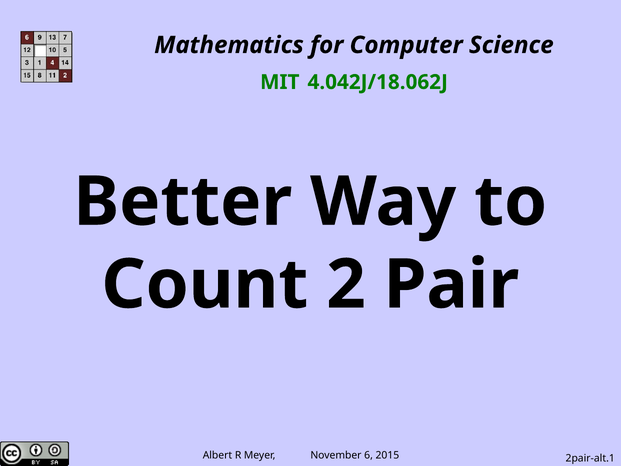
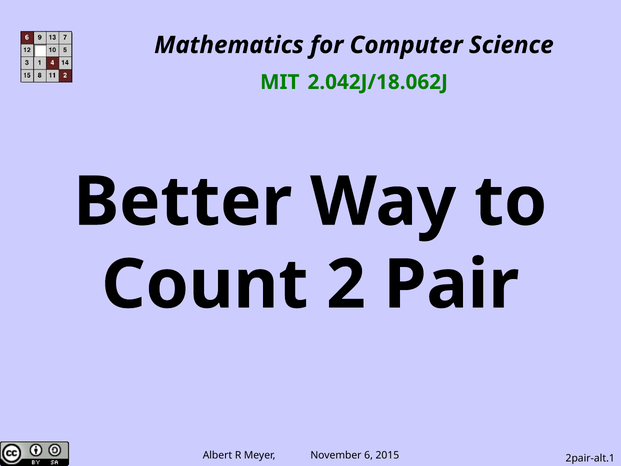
4.042J/18.062J: 4.042J/18.062J -> 2.042J/18.062J
